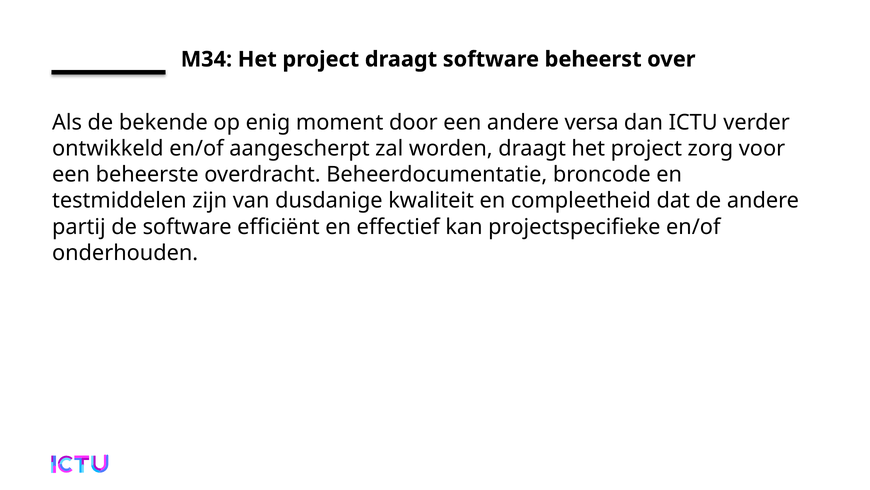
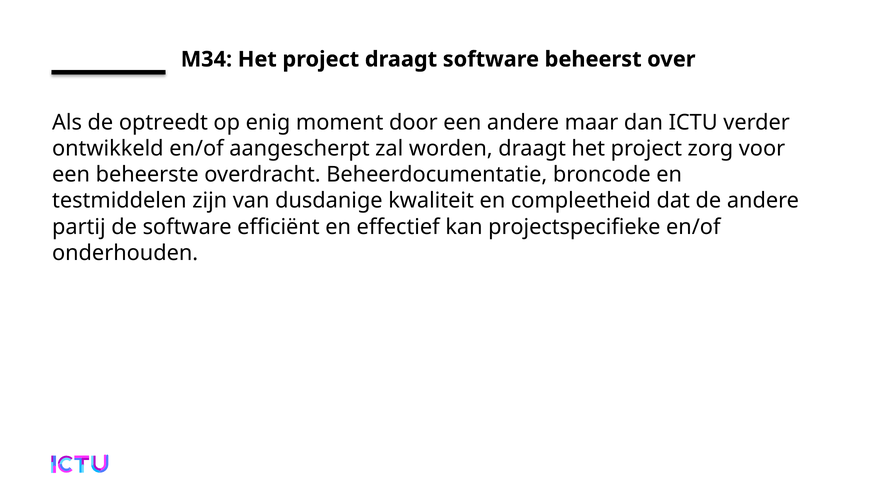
bekende: bekende -> optreedt
versa: versa -> maar
